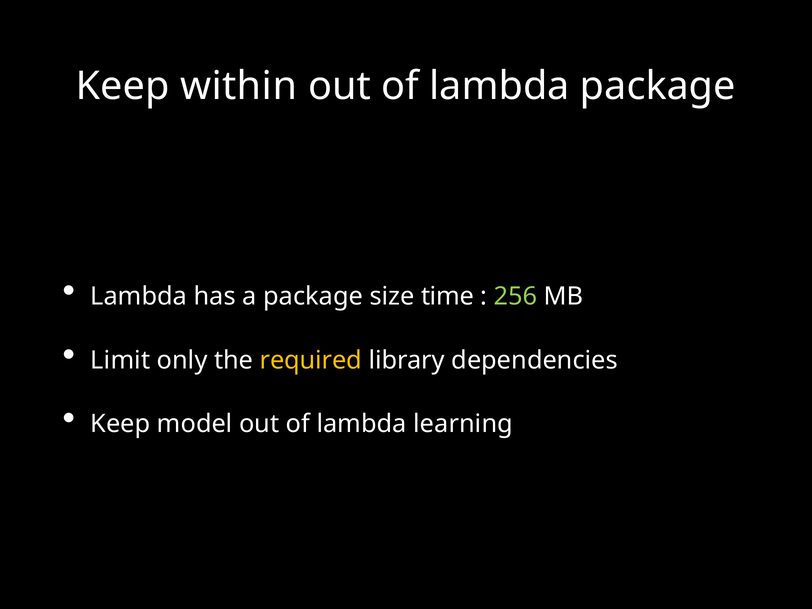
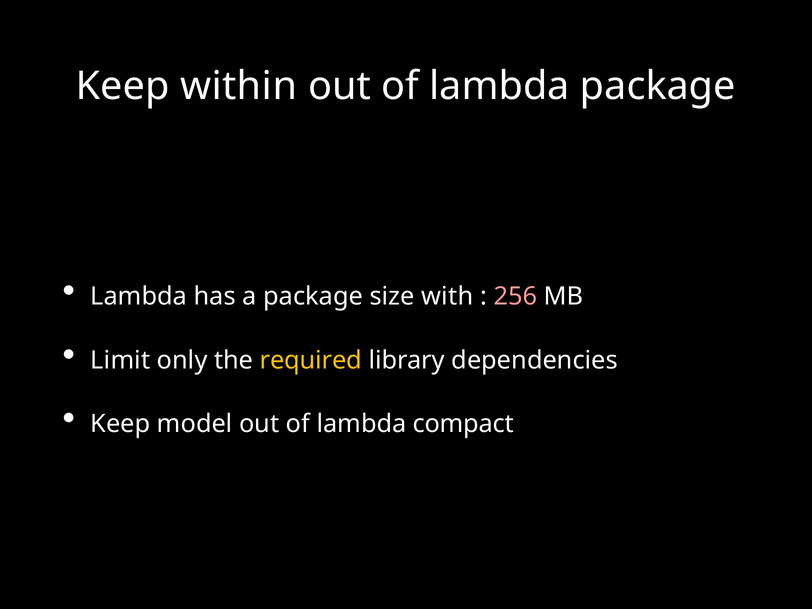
time: time -> with
256 colour: light green -> pink
learning: learning -> compact
